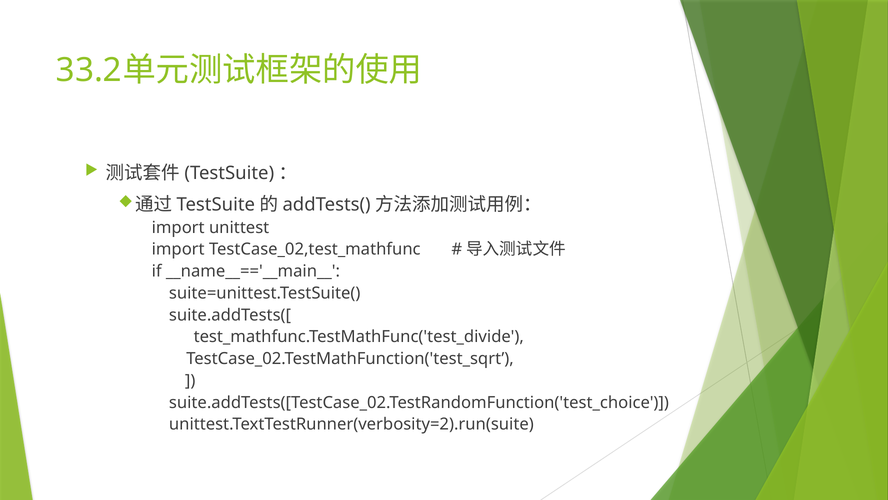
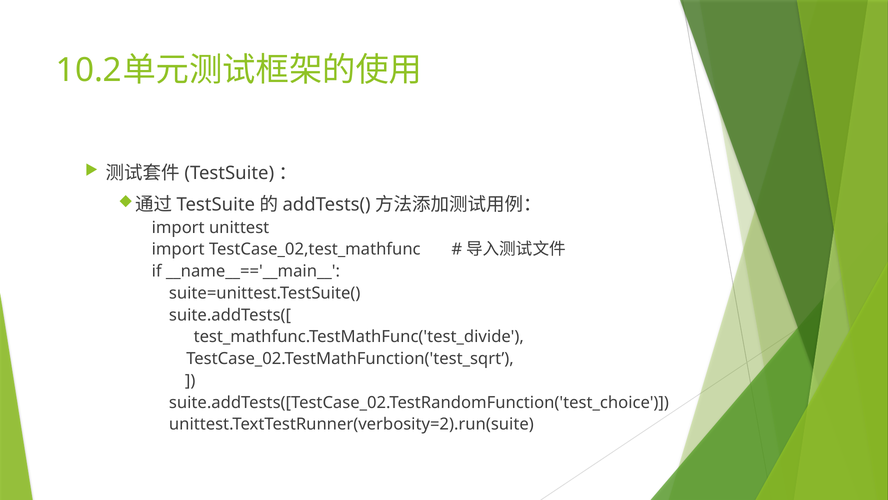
33.2: 33.2 -> 10.2
